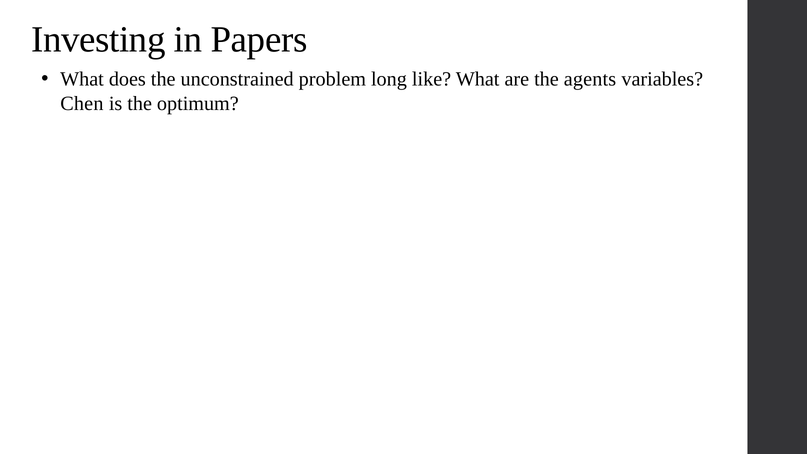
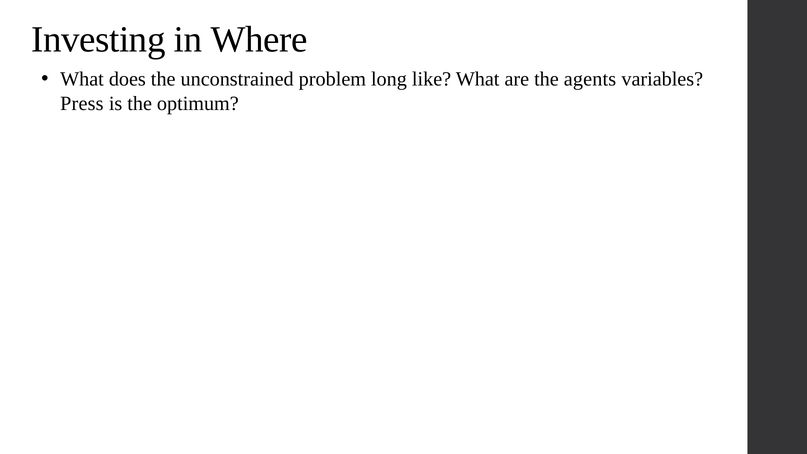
Papers: Papers -> Where
Chen: Chen -> Press
